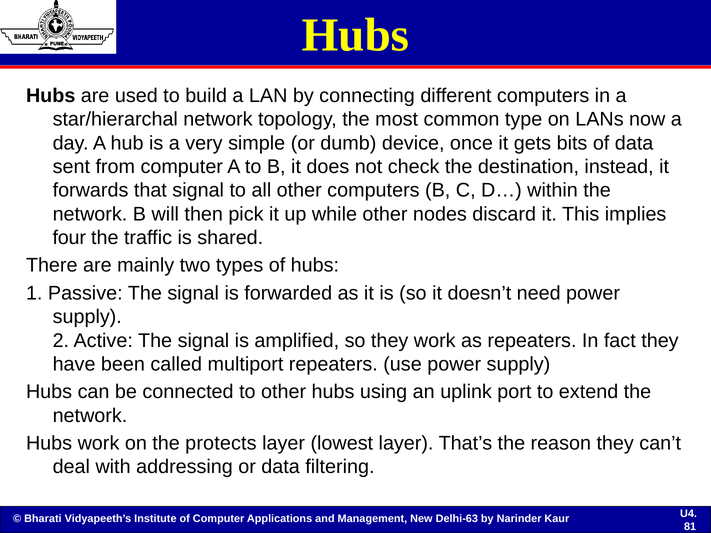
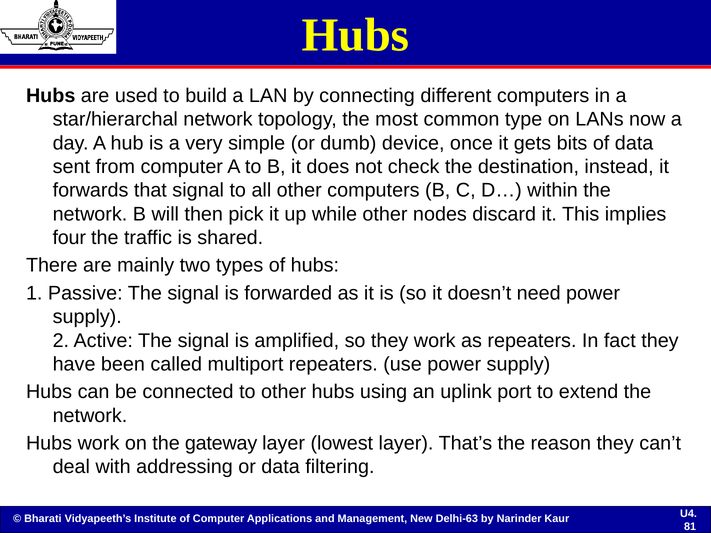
protects: protects -> gateway
